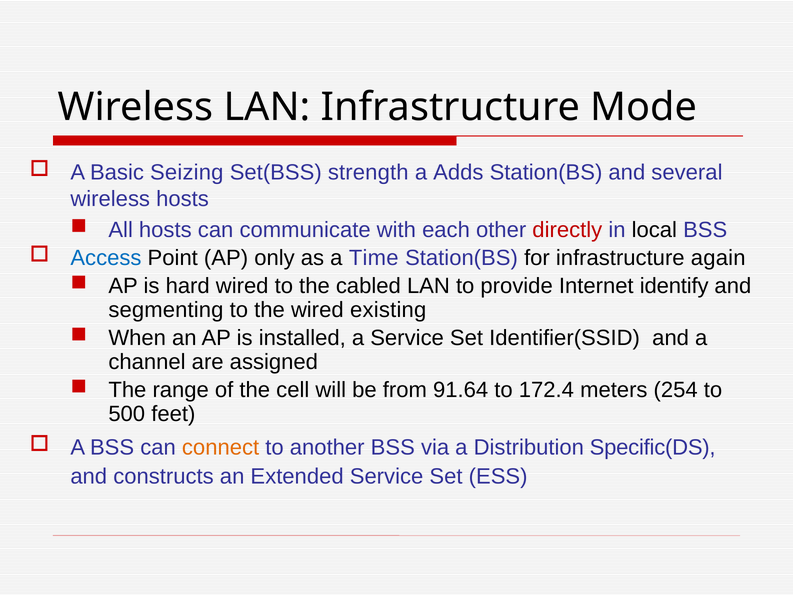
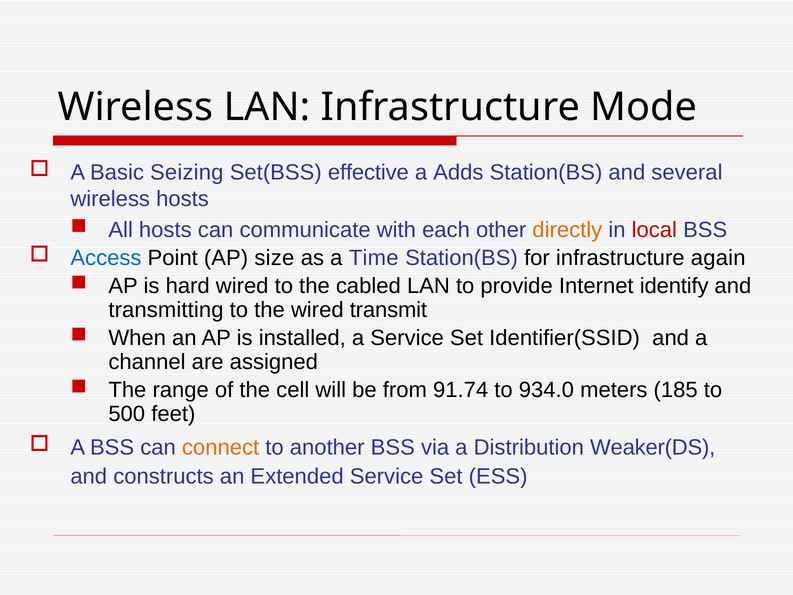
strength: strength -> effective
directly colour: red -> orange
local colour: black -> red
only: only -> size
segmenting: segmenting -> transmitting
existing: existing -> transmit
91.64: 91.64 -> 91.74
172.4: 172.4 -> 934.0
254: 254 -> 185
Specific(DS: Specific(DS -> Weaker(DS
